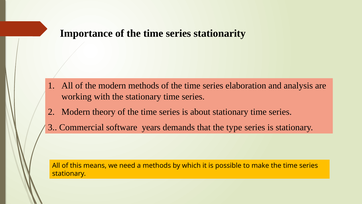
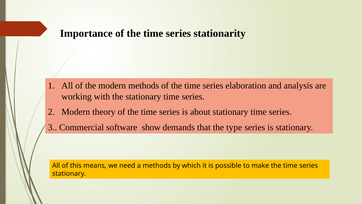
years: years -> show
